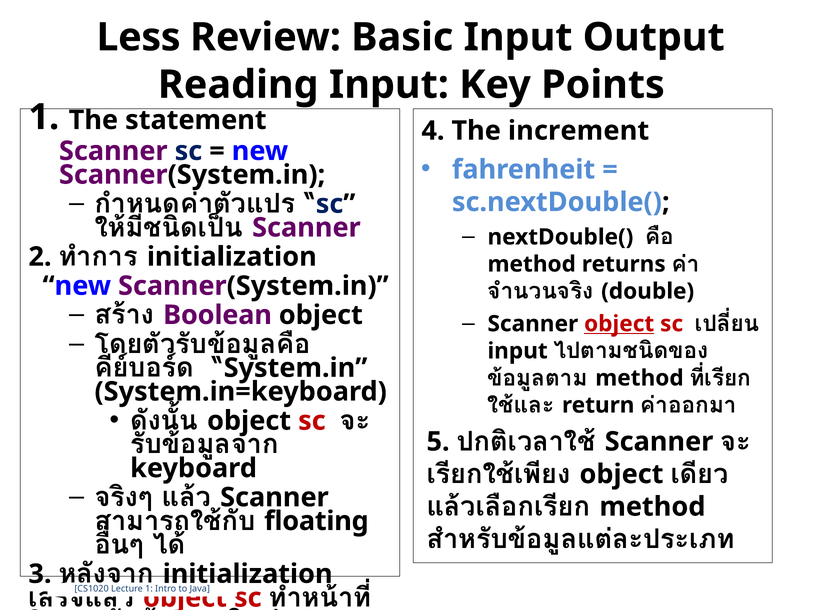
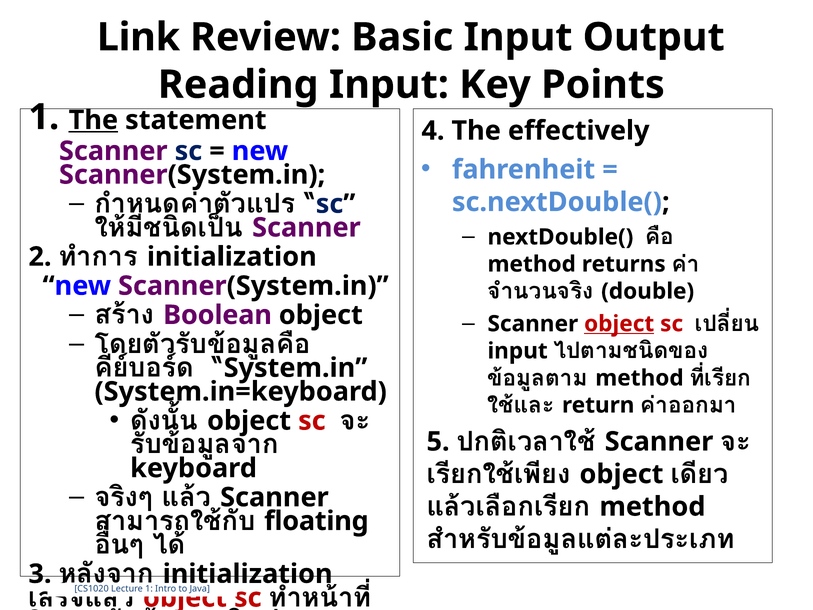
Less: Less -> Link
The at (93, 120) underline: none -> present
increment: increment -> effectively
